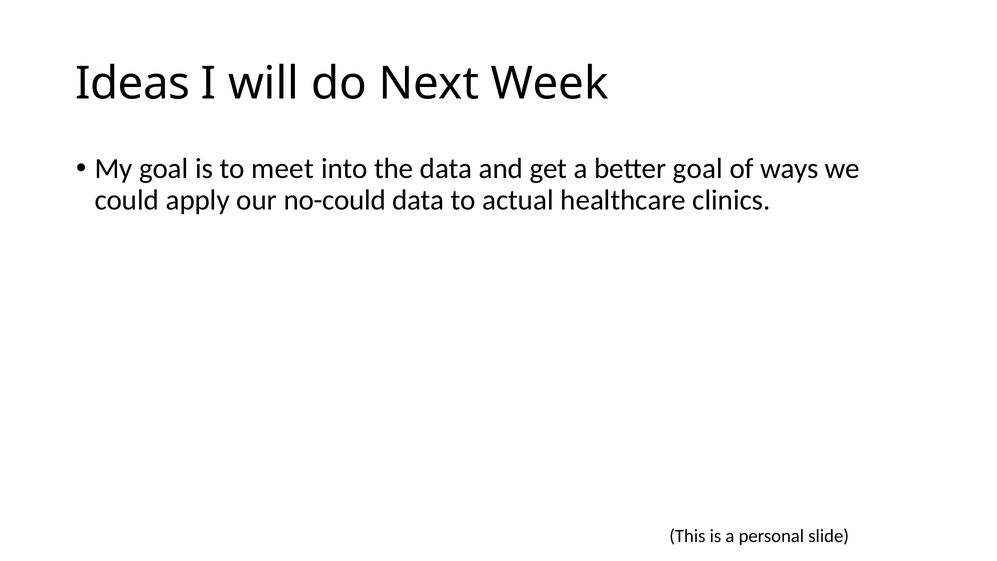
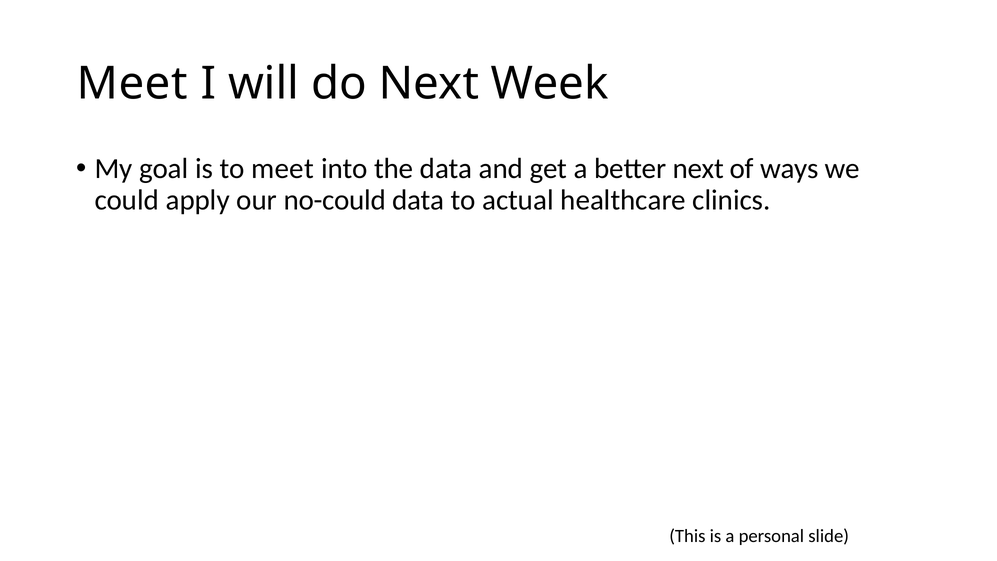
Ideas at (133, 84): Ideas -> Meet
better goal: goal -> next
